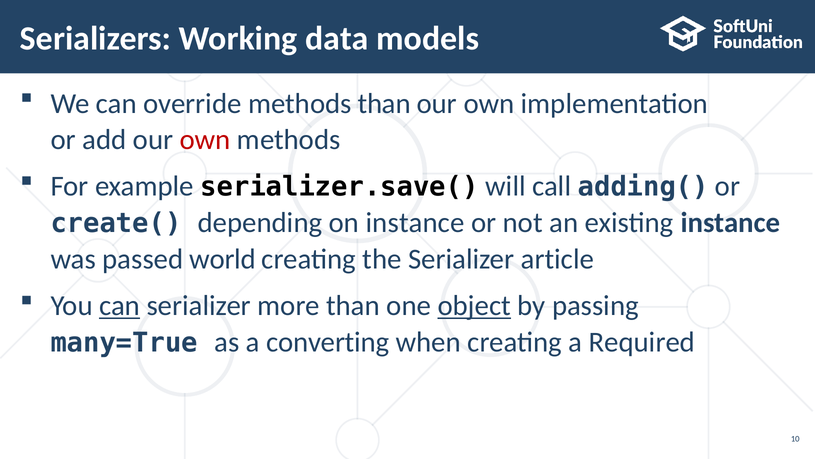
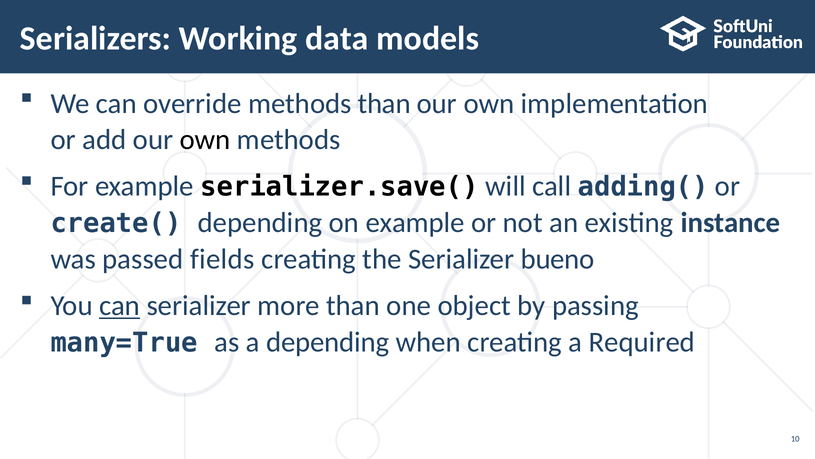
own at (205, 140) colour: red -> black
on instance: instance -> example
world: world -> fields
article: article -> bueno
object underline: present -> none
a converting: converting -> depending
